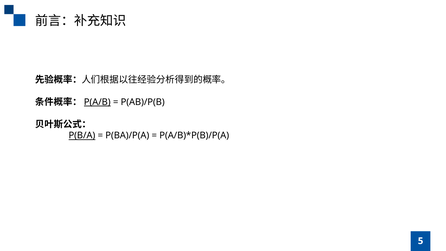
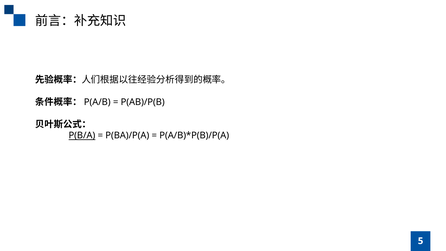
P(A/B underline: present -> none
